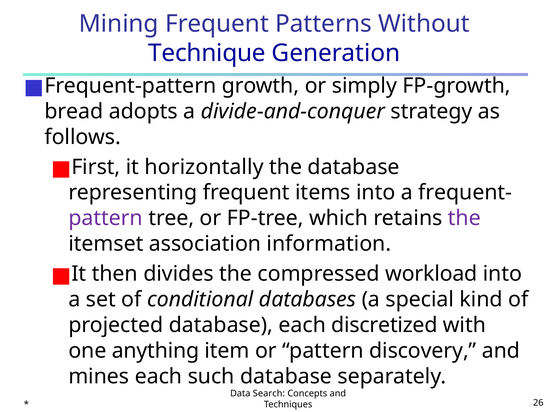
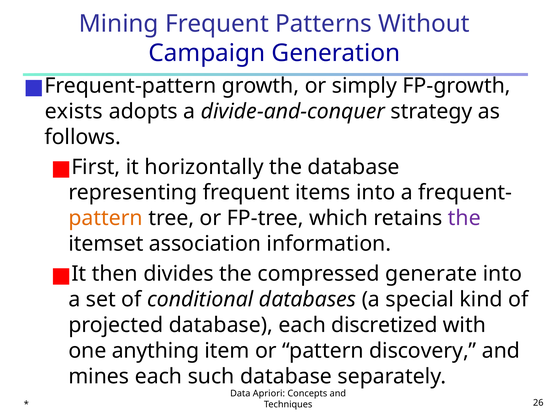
Technique: Technique -> Campaign
bread: bread -> exists
pattern at (106, 218) colour: purple -> orange
workload: workload -> generate
Search: Search -> Apriori
